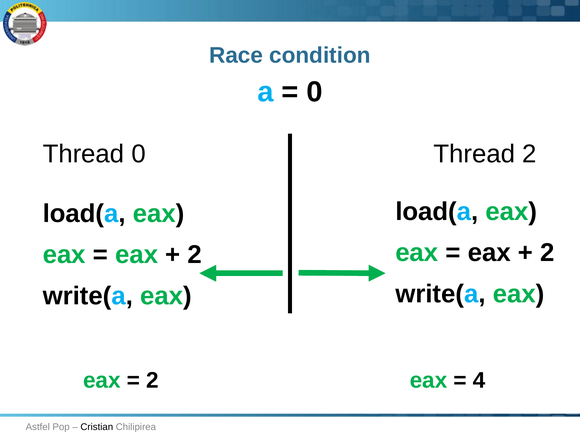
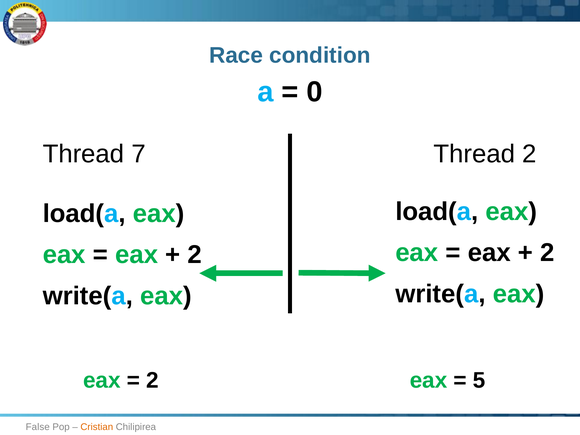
Thread 0: 0 -> 7
4: 4 -> 5
Astfel: Astfel -> False
Cristian colour: black -> orange
